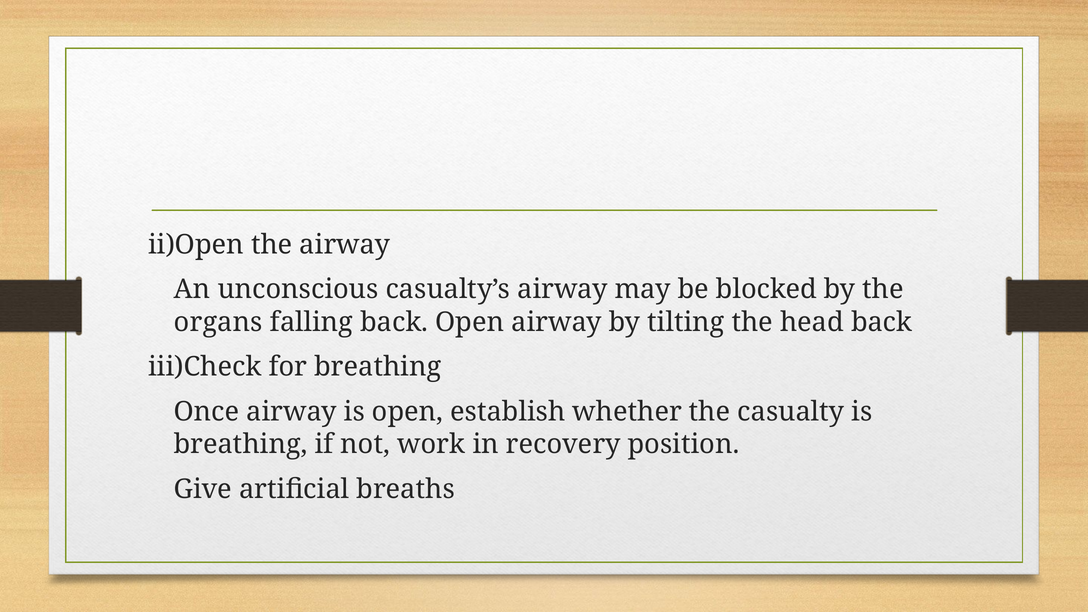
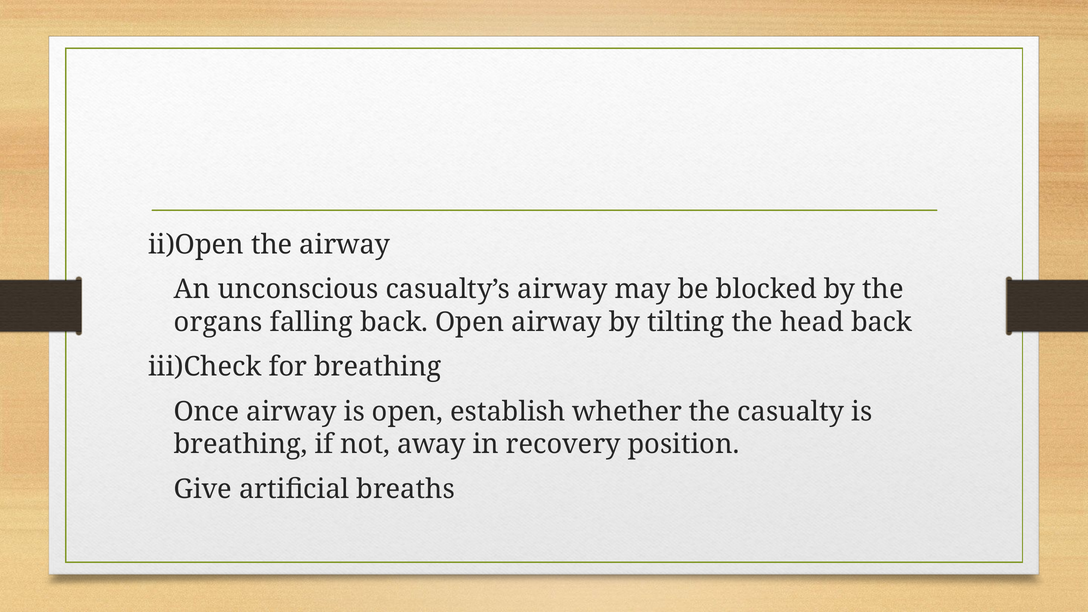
work: work -> away
